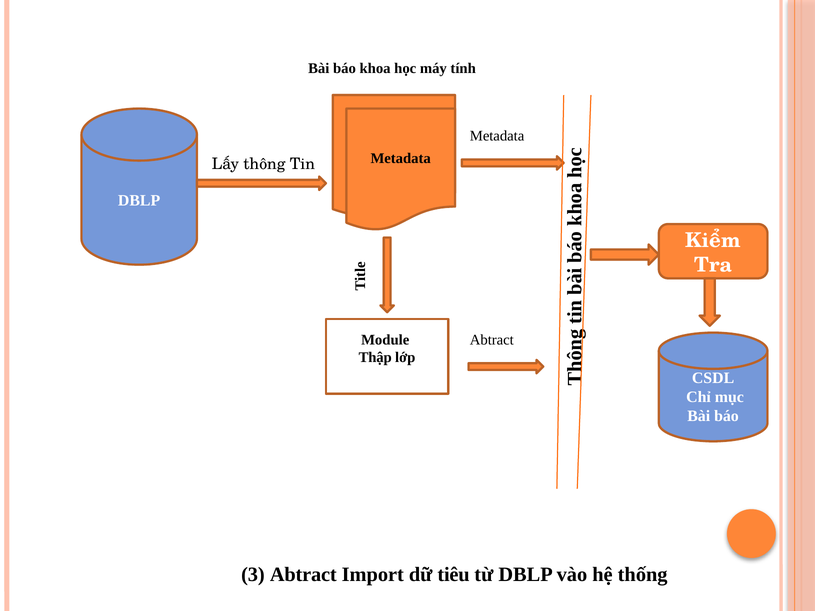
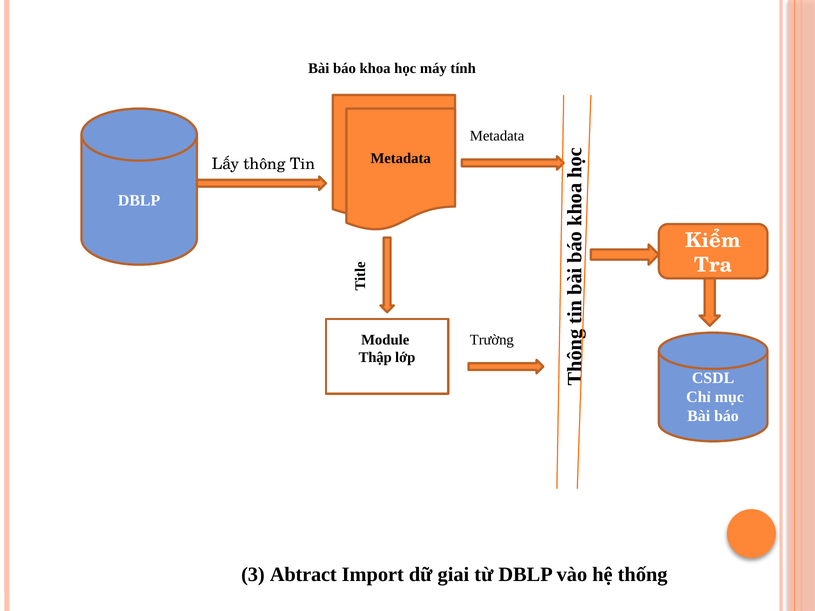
Abtract at (492, 340): Abtract -> Trường
tiêu: tiêu -> giai
